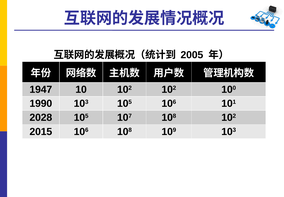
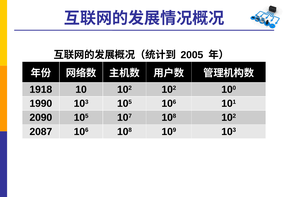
1947: 1947 -> 1918
2028: 2028 -> 2090
2015: 2015 -> 2087
